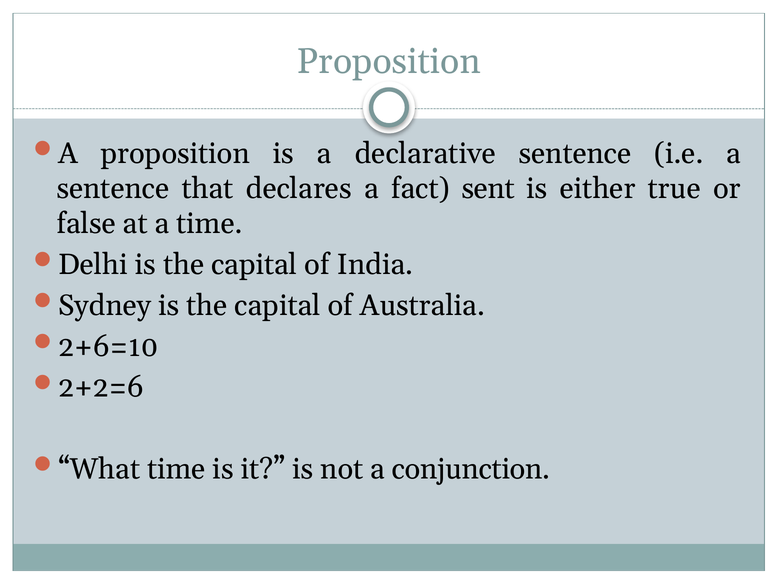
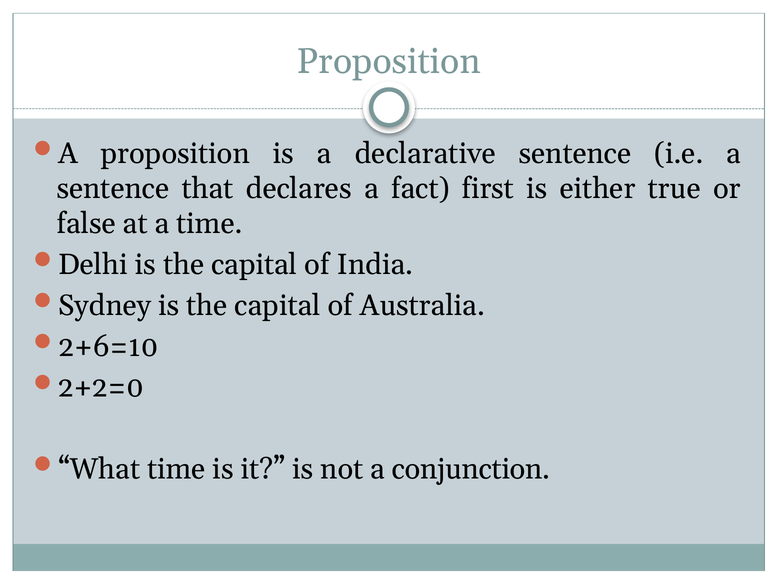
sent: sent -> first
2+2=6: 2+2=6 -> 2+2=0
